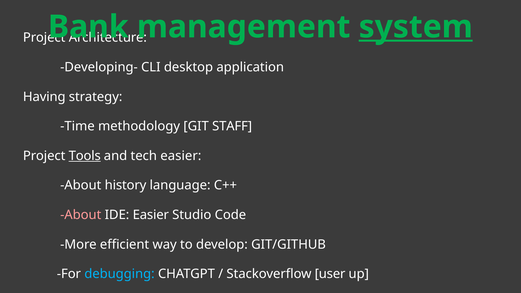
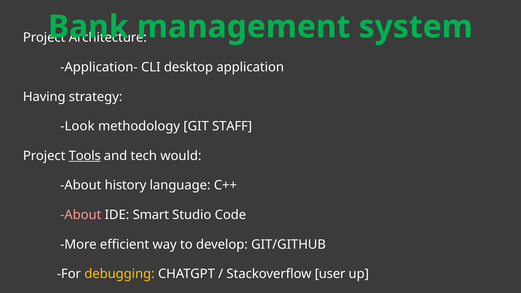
system underline: present -> none
Developing-: Developing- -> Application-
Time: Time -> Look
tech easier: easier -> would
IDE Easier: Easier -> Smart
debugging colour: light blue -> yellow
